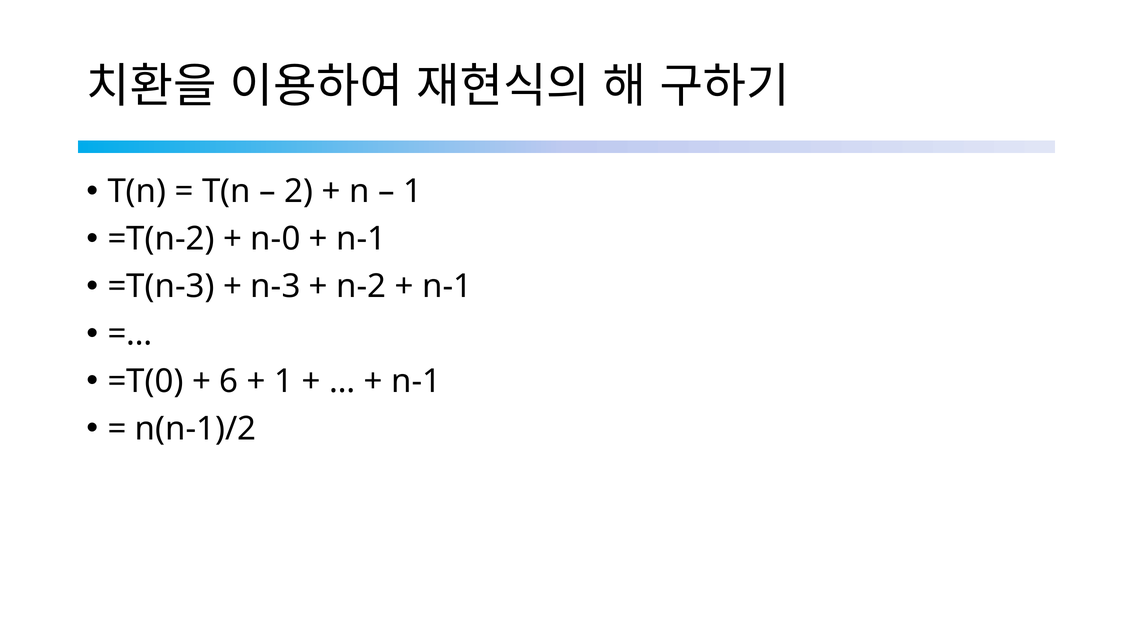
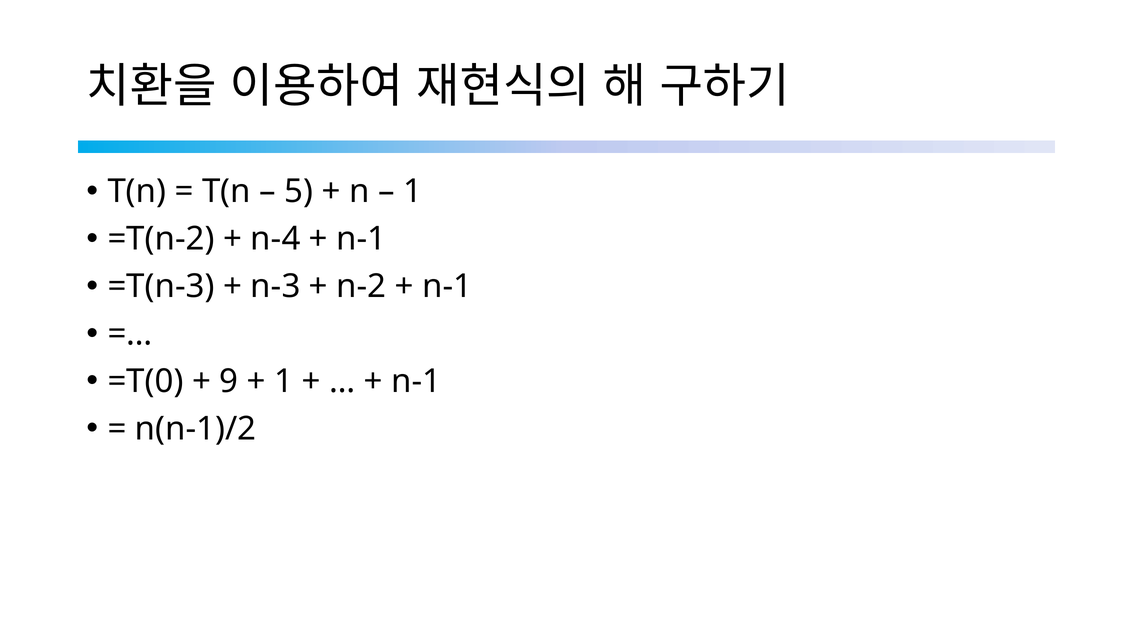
2: 2 -> 5
n-0: n-0 -> n-4
6: 6 -> 9
